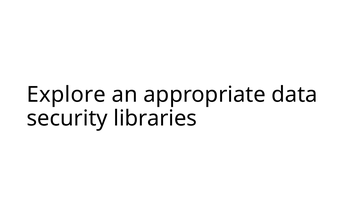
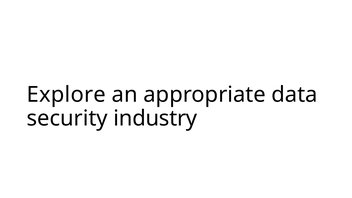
libraries: libraries -> industry
